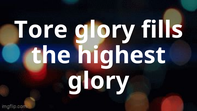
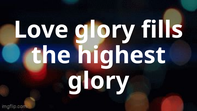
Tore: Tore -> Love
